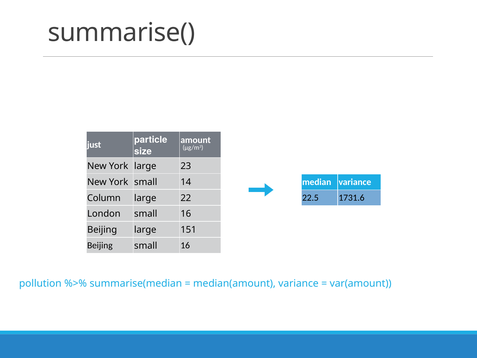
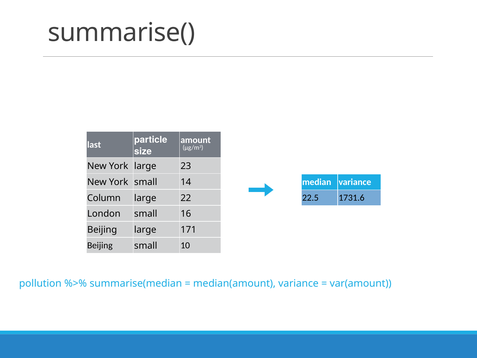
just: just -> last
151: 151 -> 171
Beijing small 16: 16 -> 10
